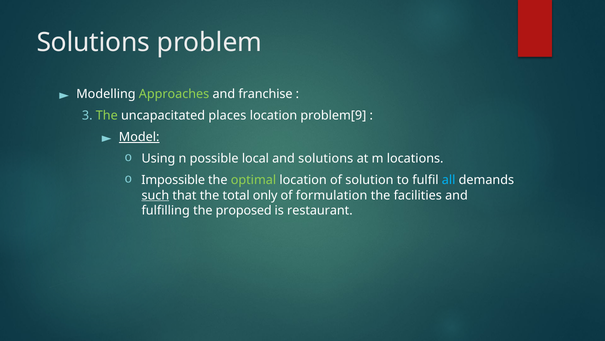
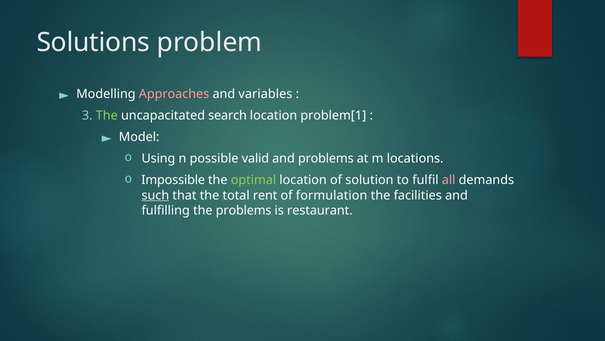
Approaches colour: light green -> pink
franchise: franchise -> variables
places: places -> search
problem[9: problem[9 -> problem[1
Model underline: present -> none
local: local -> valid
and solutions: solutions -> problems
all colour: light blue -> pink
only: only -> rent
the proposed: proposed -> problems
